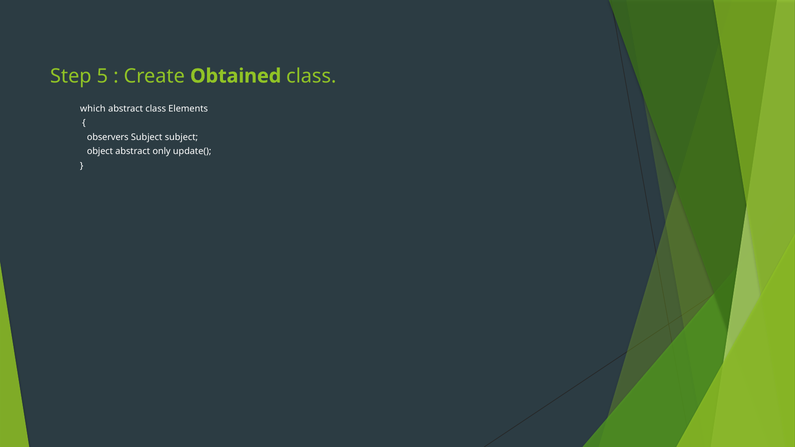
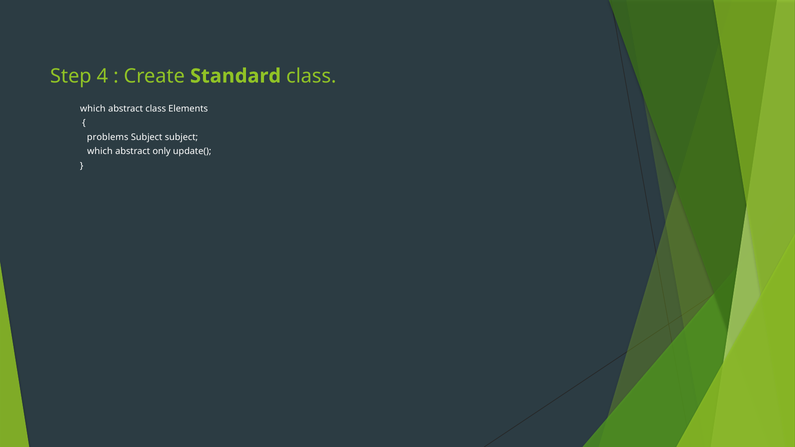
5: 5 -> 4
Obtained: Obtained -> Standard
observers: observers -> problems
object at (100, 152): object -> which
